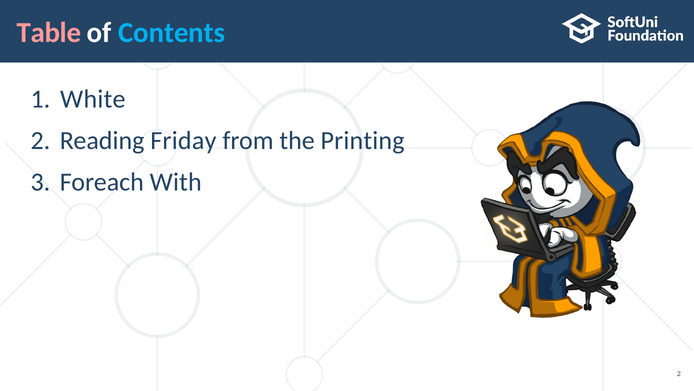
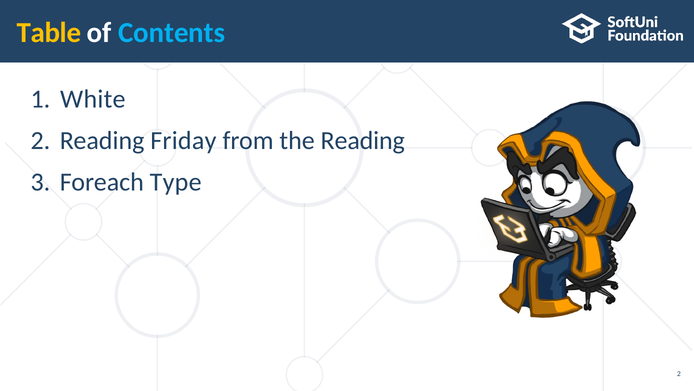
Table colour: pink -> yellow
the Printing: Printing -> Reading
With: With -> Type
